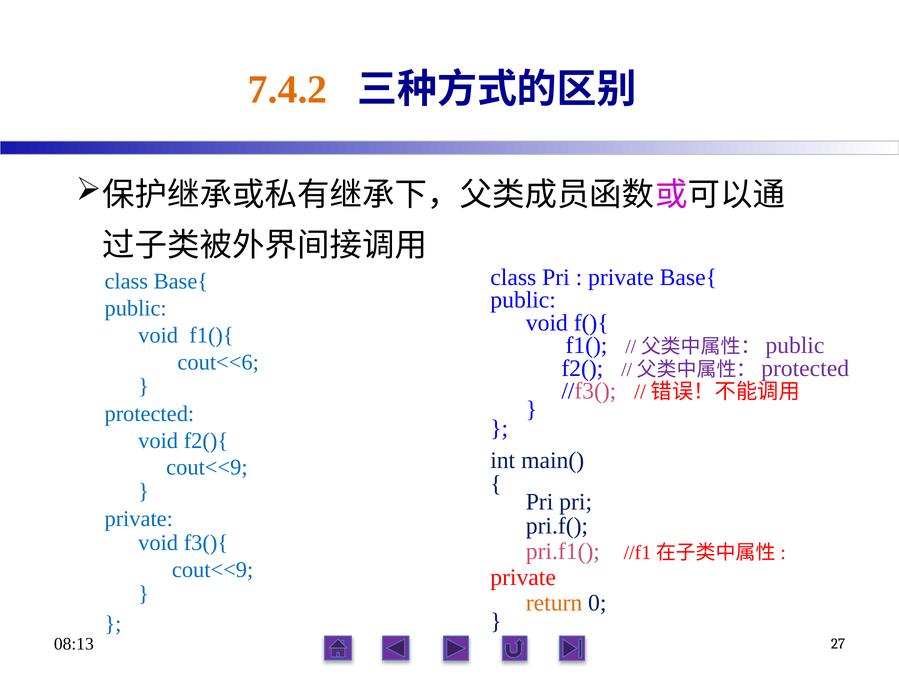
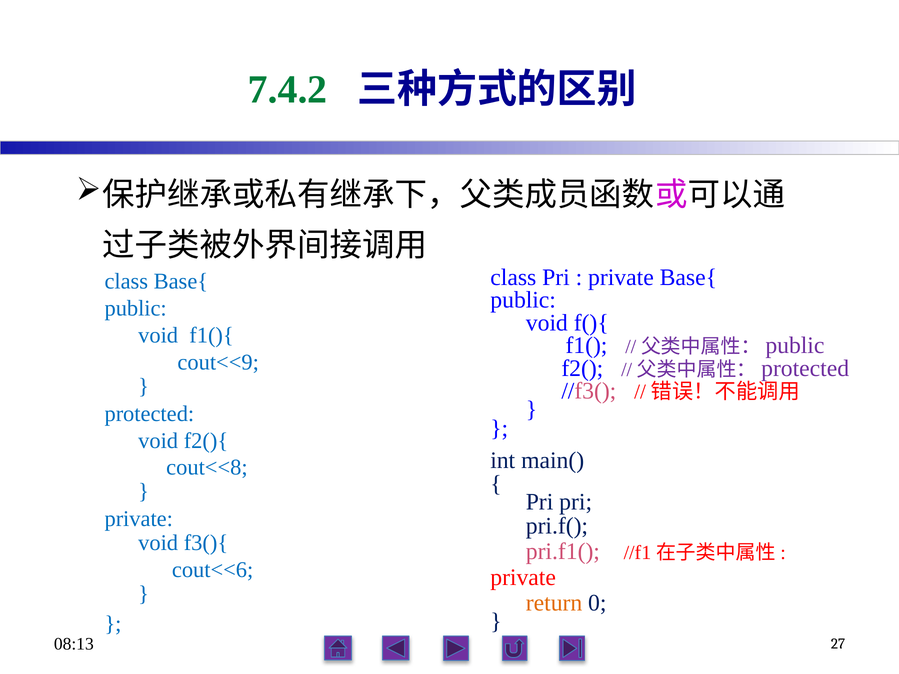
7.4.2 colour: orange -> green
cout<<6: cout<<6 -> cout<<9
cout<<9 at (207, 468): cout<<9 -> cout<<8
cout<<9 at (213, 570): cout<<9 -> cout<<6
